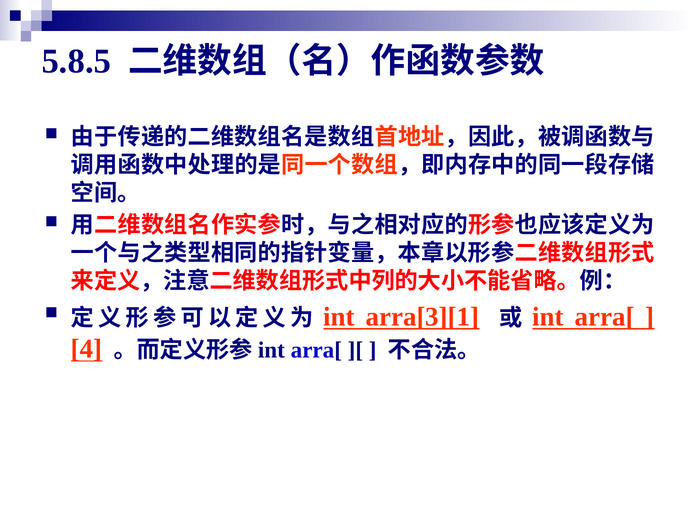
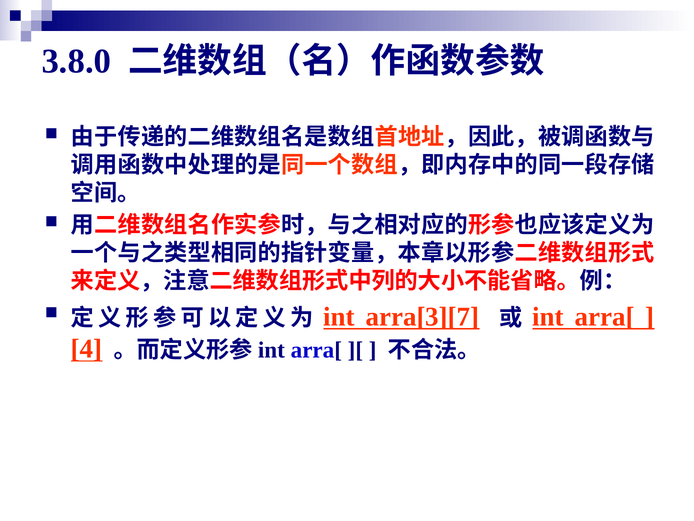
5.8.5: 5.8.5 -> 3.8.0
arra[3][1: arra[3][1 -> arra[3][7
